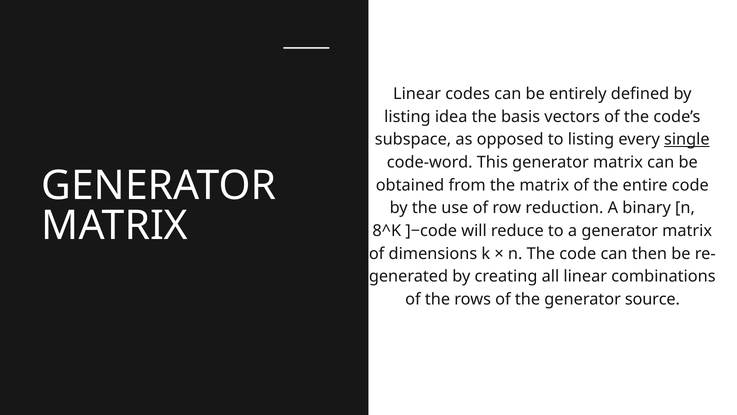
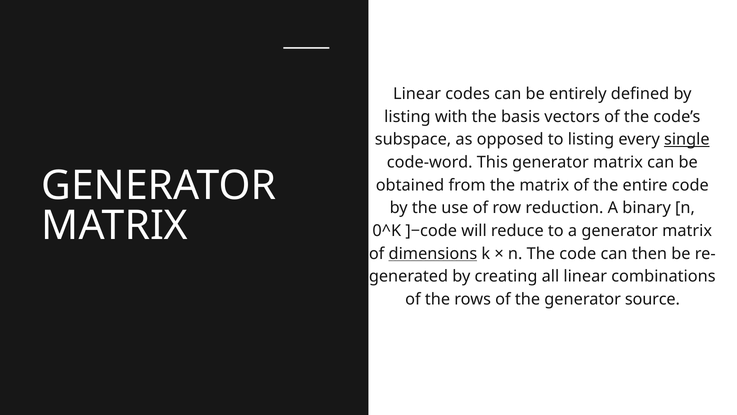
idea: idea -> with
8^K: 8^K -> 0^K
dimensions underline: none -> present
